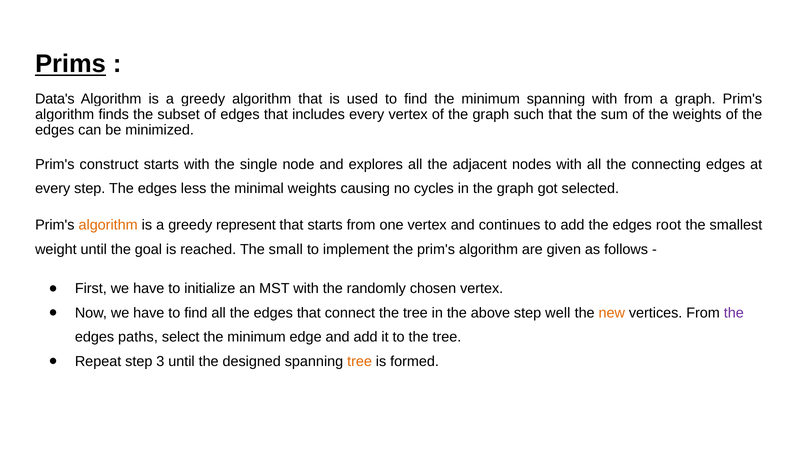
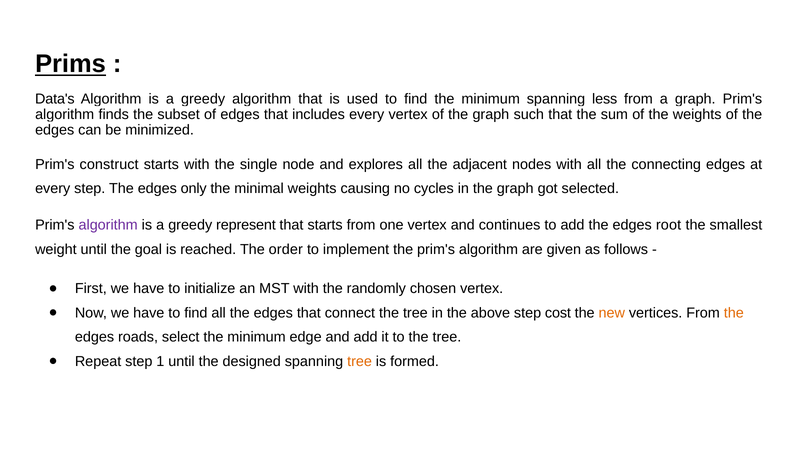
spanning with: with -> less
less: less -> only
algorithm at (108, 225) colour: orange -> purple
small: small -> order
well: well -> cost
the at (734, 312) colour: purple -> orange
paths: paths -> roads
3: 3 -> 1
